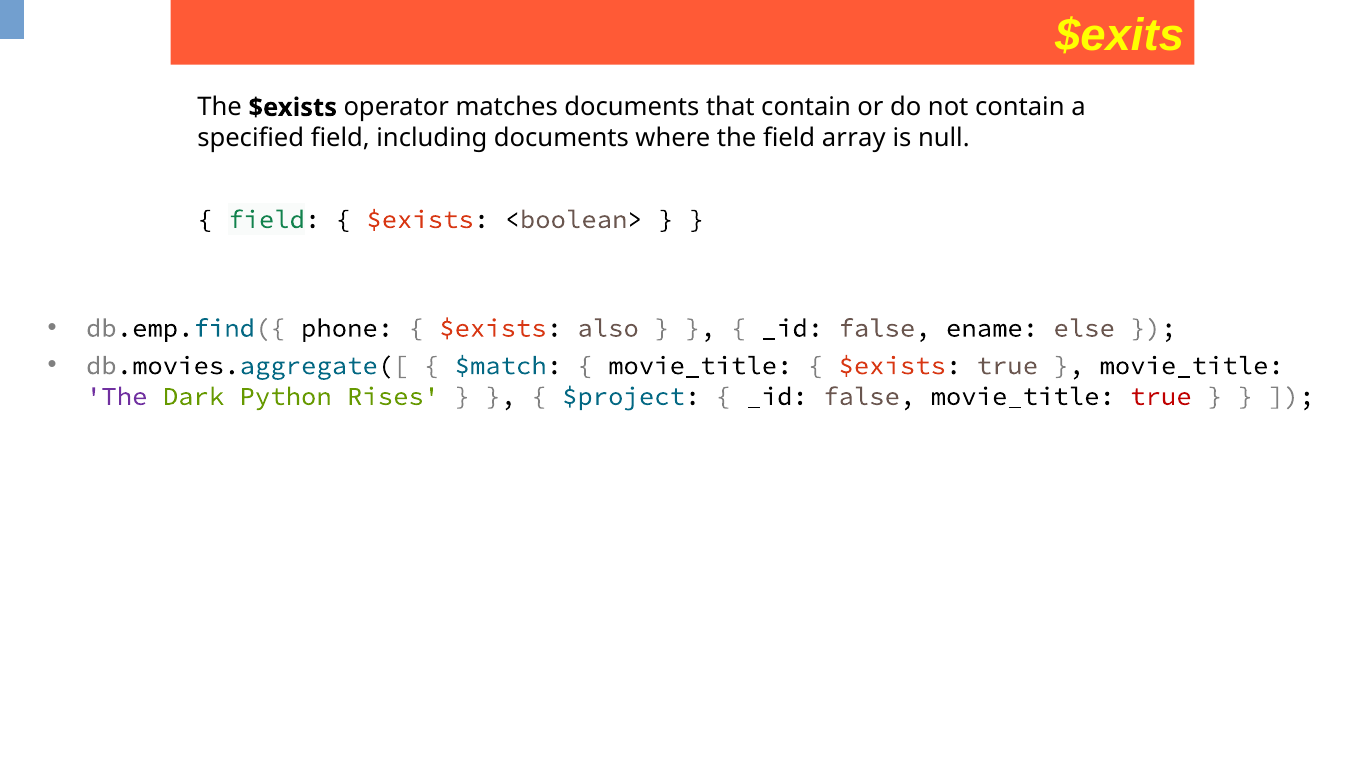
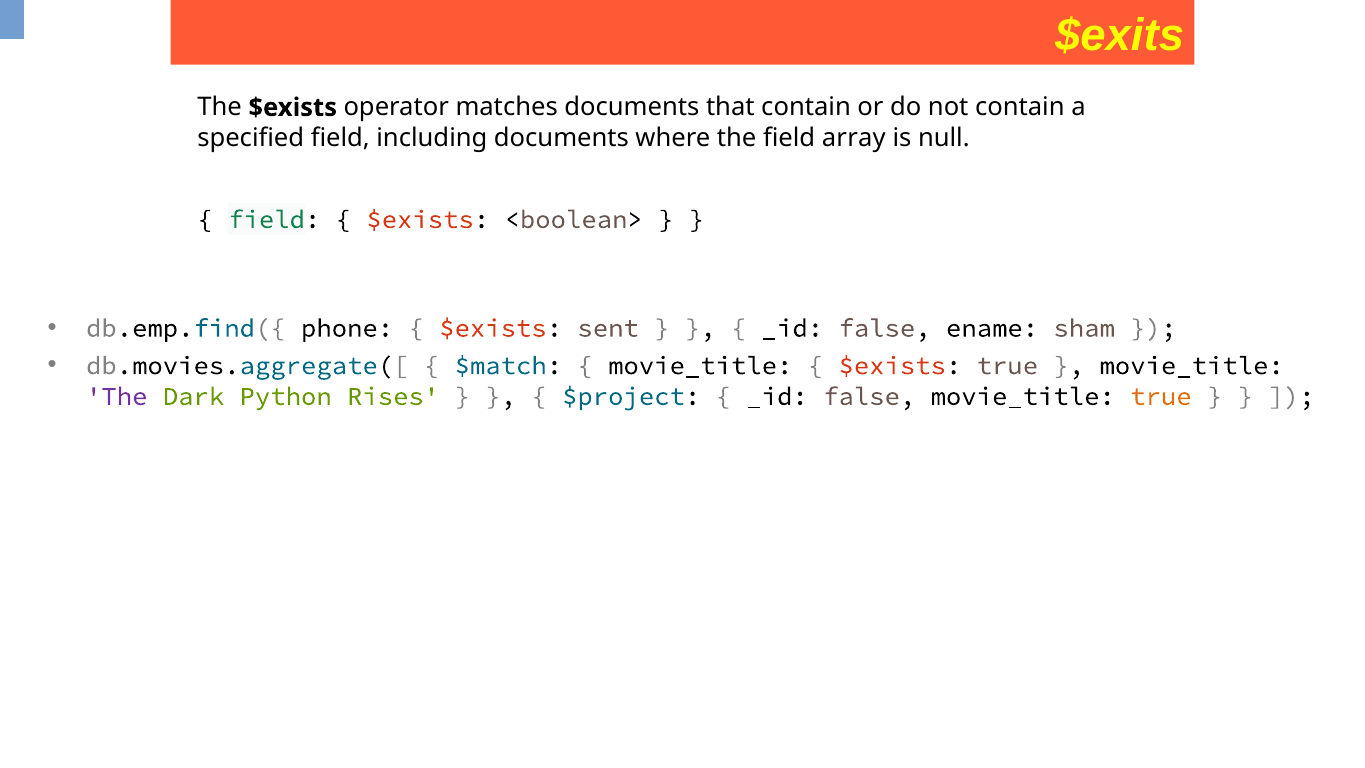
also: also -> sent
else: else -> sham
true at (1161, 396) colour: red -> orange
